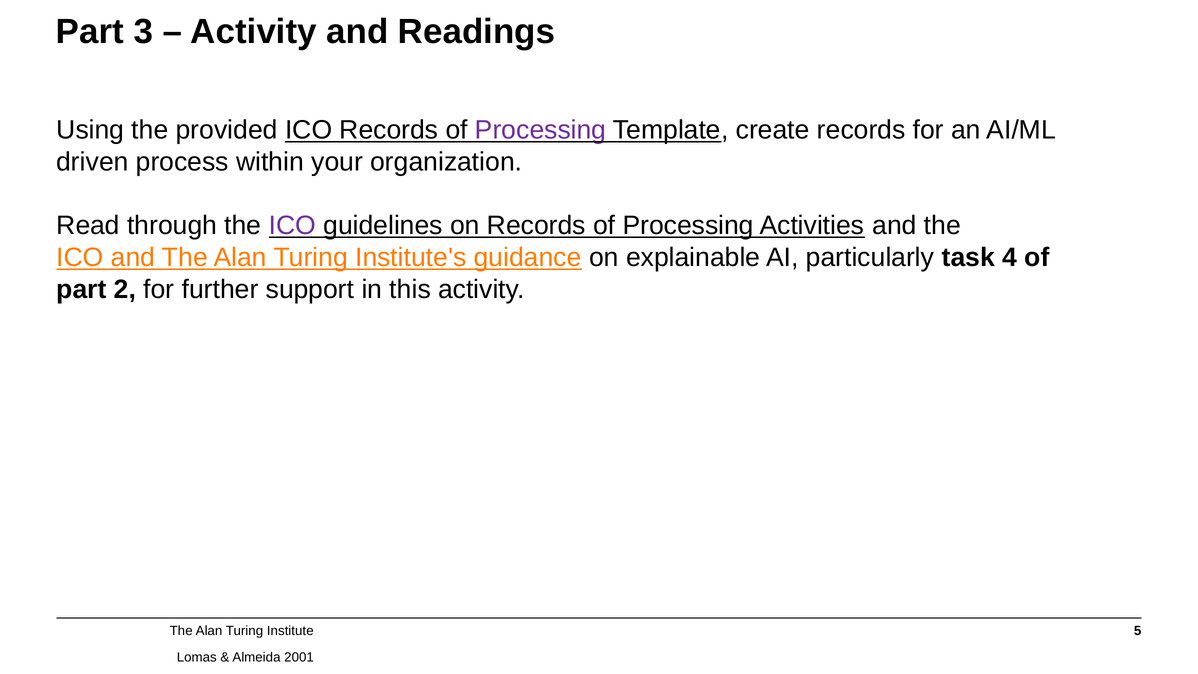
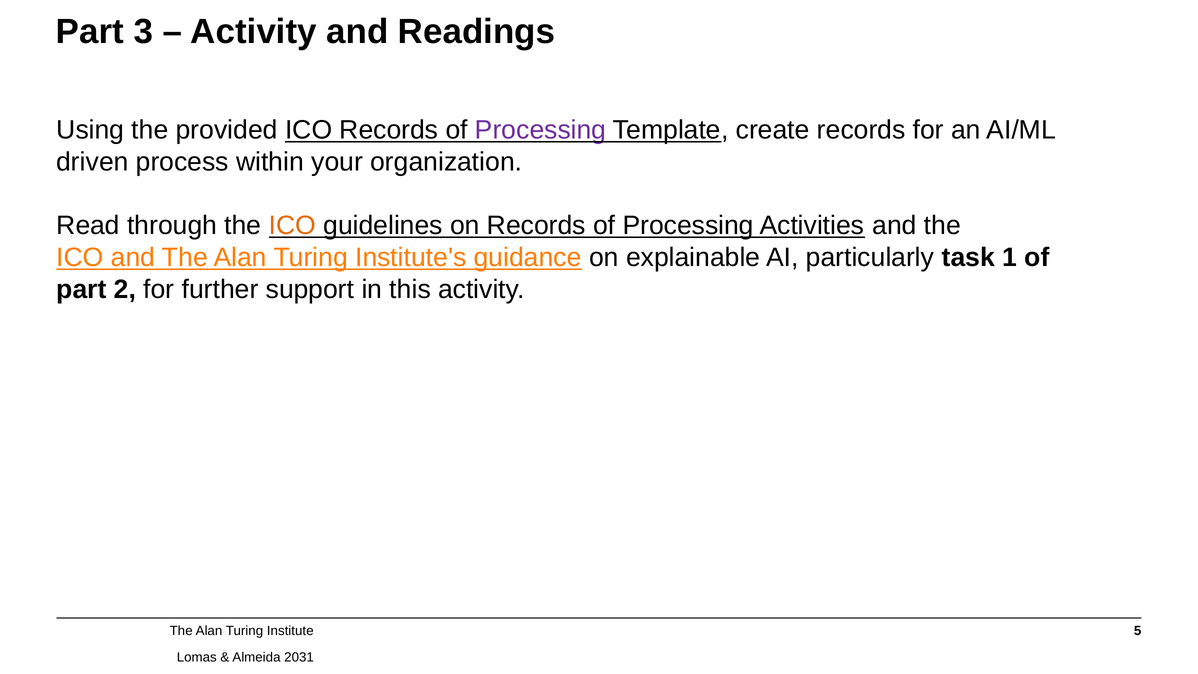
ICO at (292, 226) colour: purple -> orange
4: 4 -> 1
2001: 2001 -> 2031
